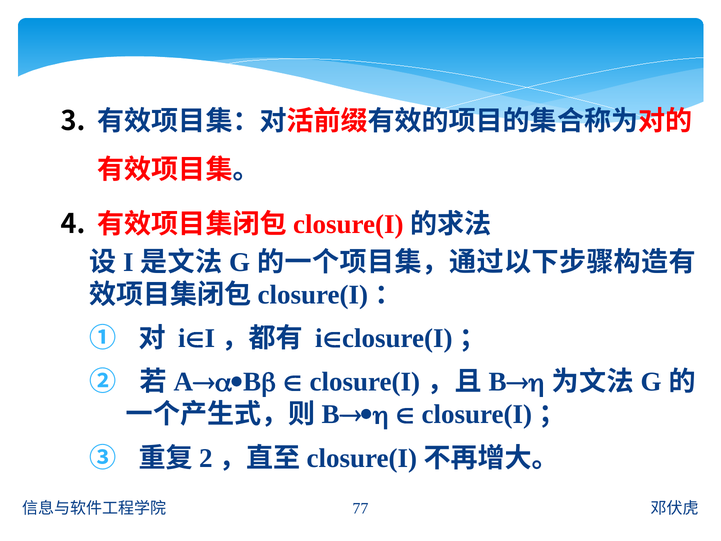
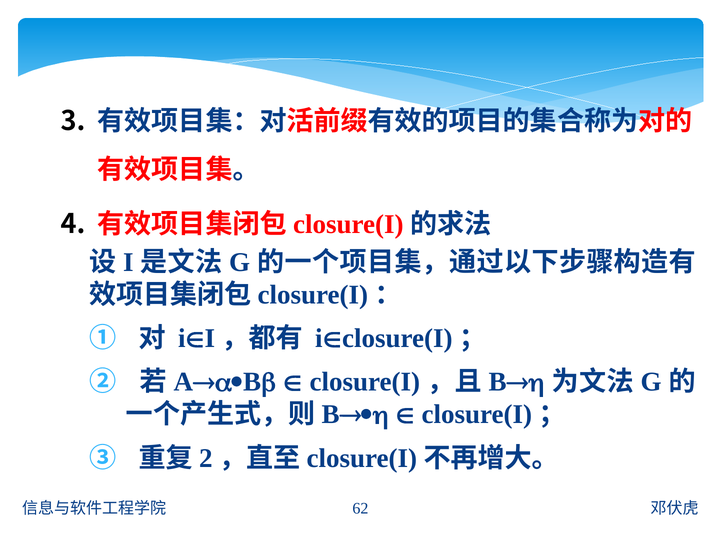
77: 77 -> 62
